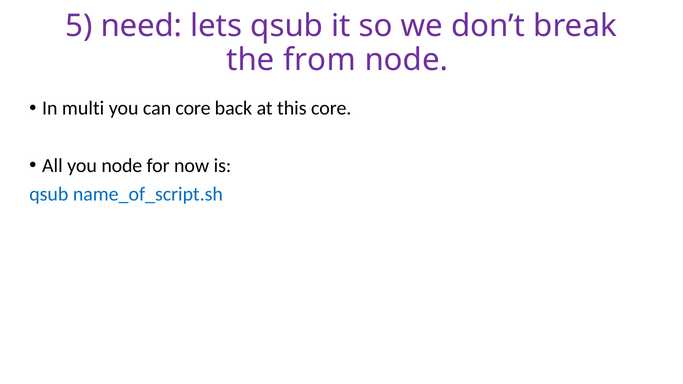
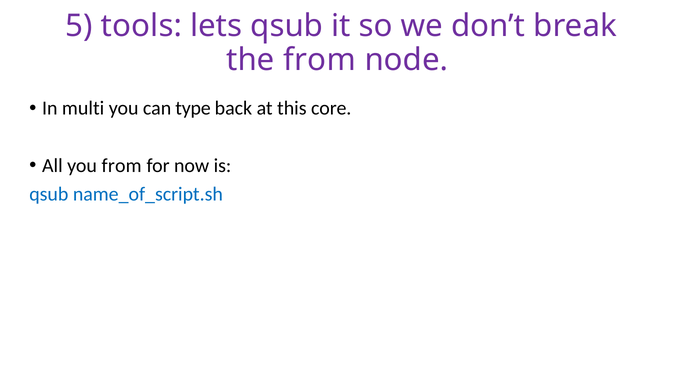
need: need -> tools
can core: core -> type
you node: node -> from
